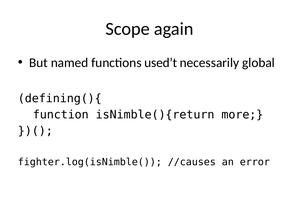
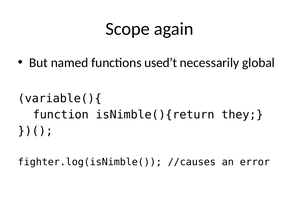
defining(){: defining(){ -> variable(){
more: more -> they
